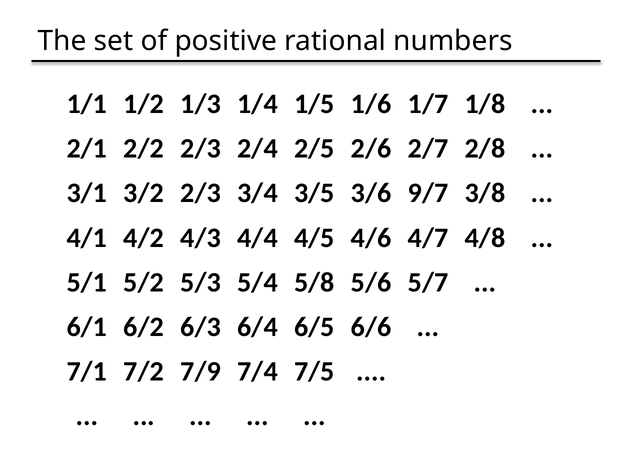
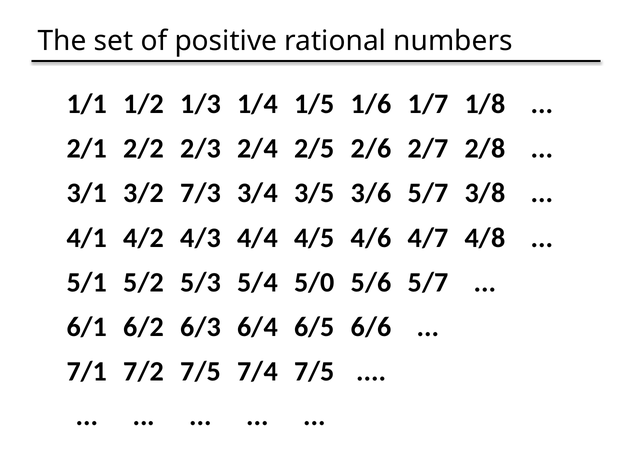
3/2 2/3: 2/3 -> 7/3
3/6 9/7: 9/7 -> 5/7
5/8: 5/8 -> 5/0
7/2 7/9: 7/9 -> 7/5
